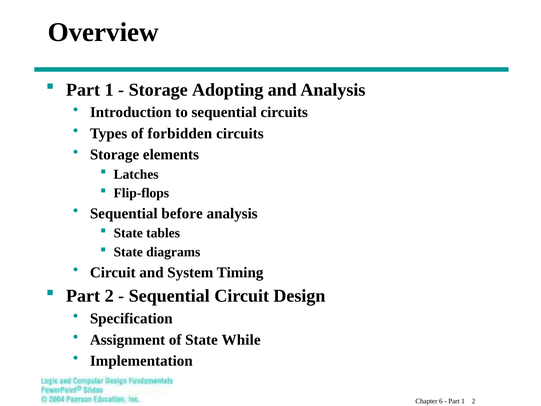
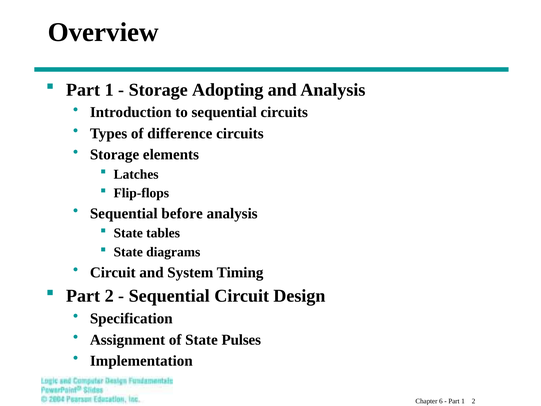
forbidden: forbidden -> difference
While: While -> Pulses
